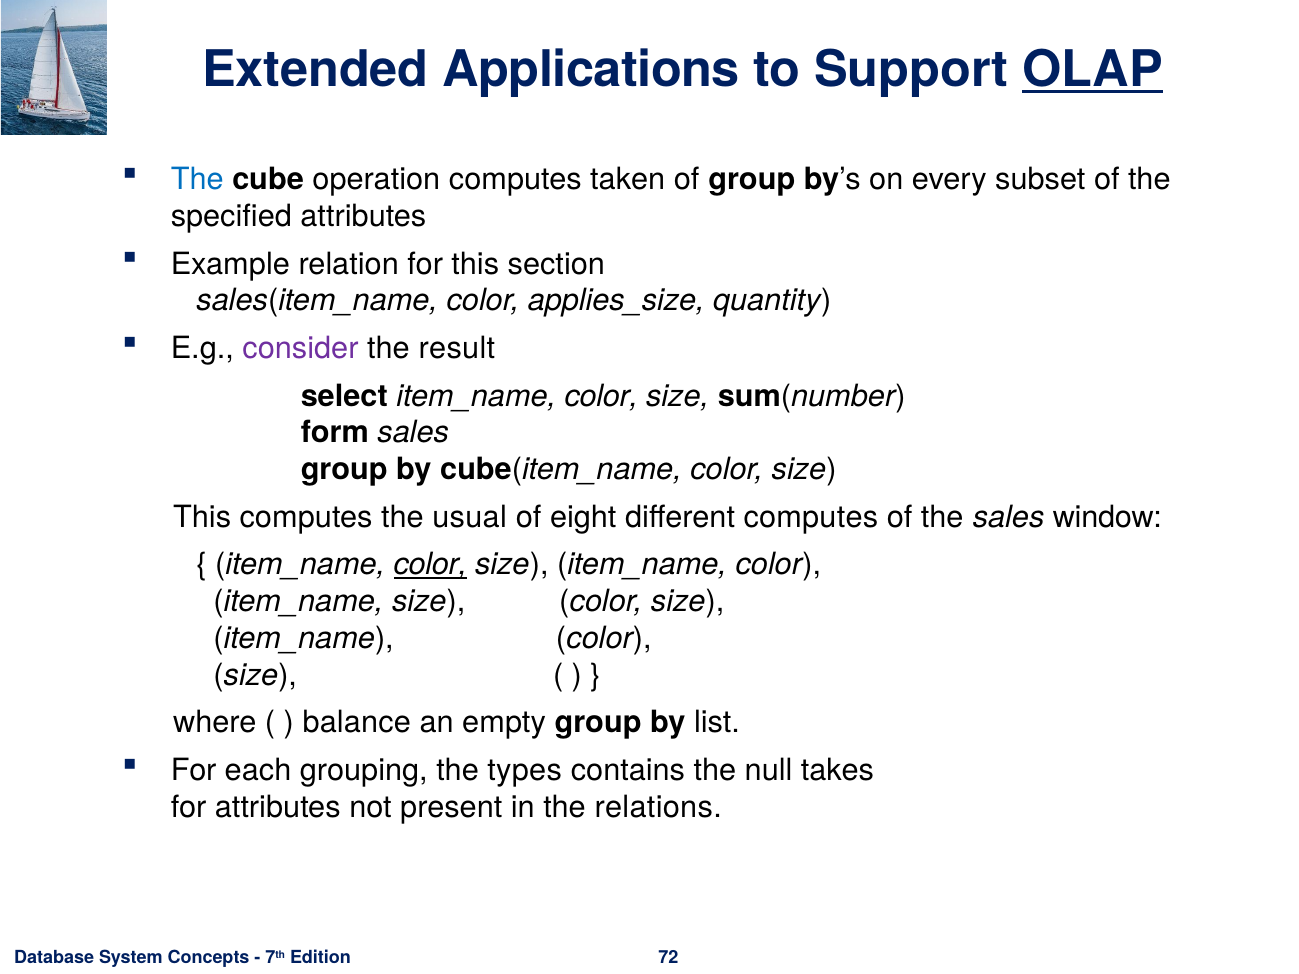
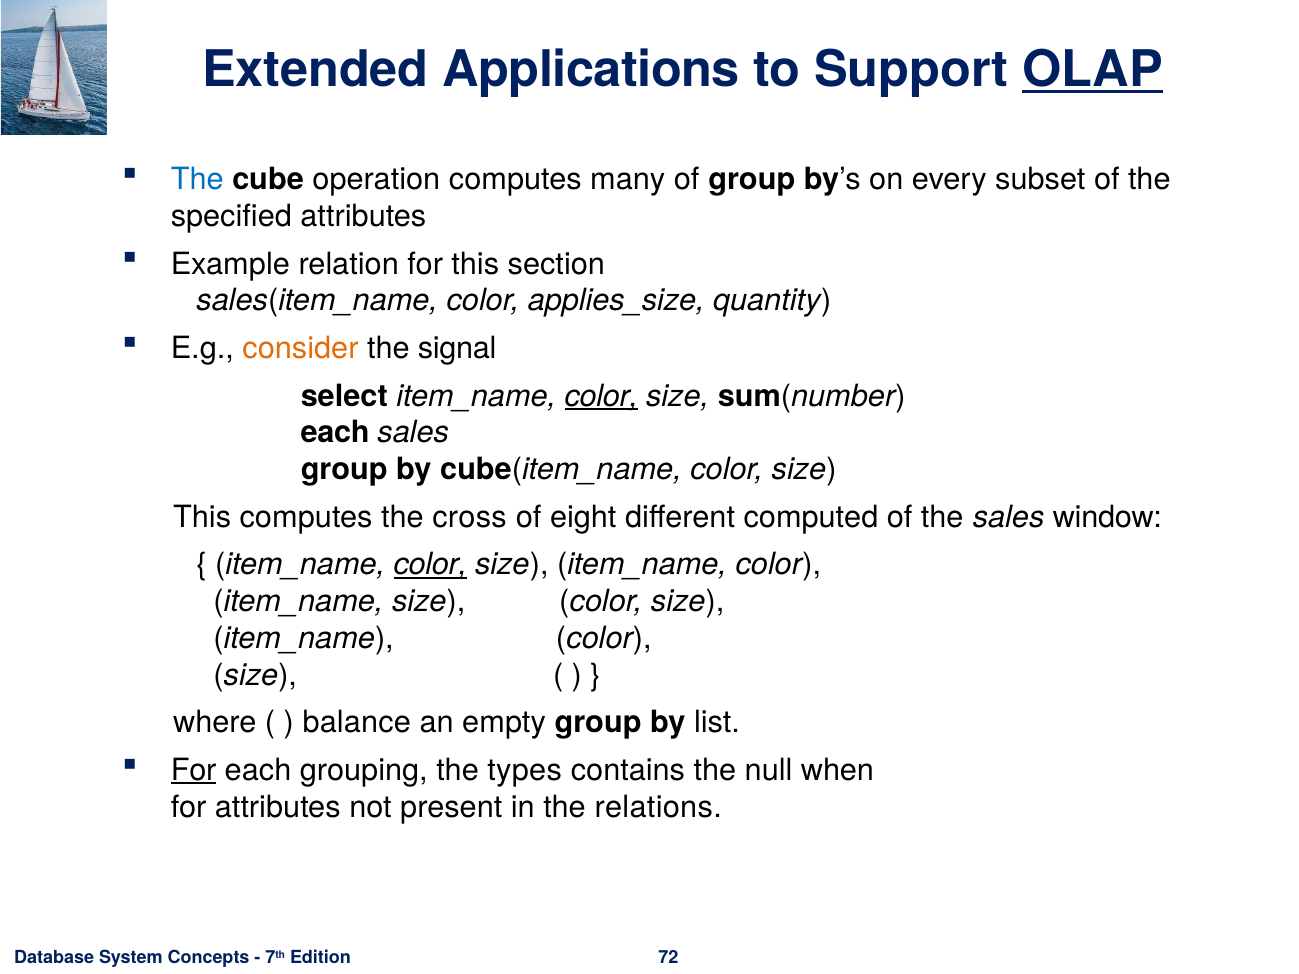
taken: taken -> many
consider colour: purple -> orange
result: result -> signal
color at (601, 396) underline: none -> present
form at (335, 433): form -> each
usual: usual -> cross
different computes: computes -> computed
For at (194, 770) underline: none -> present
takes: takes -> when
